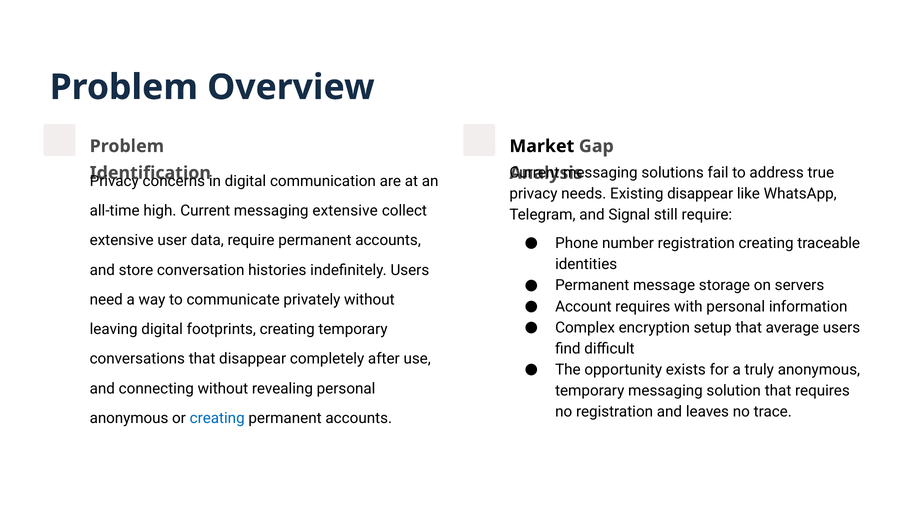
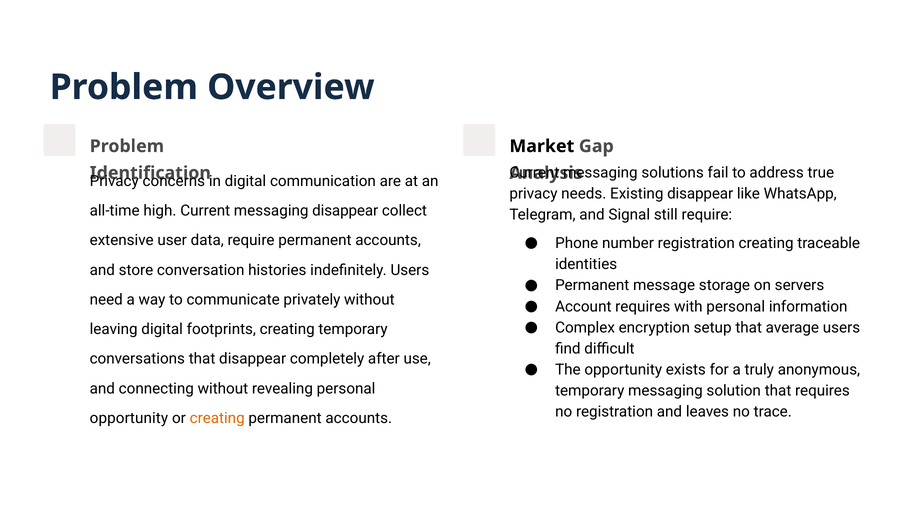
messaging extensive: extensive -> disappear
anonymous at (129, 418): anonymous -> opportunity
creating at (217, 418) colour: blue -> orange
